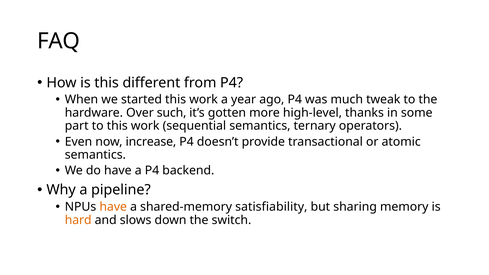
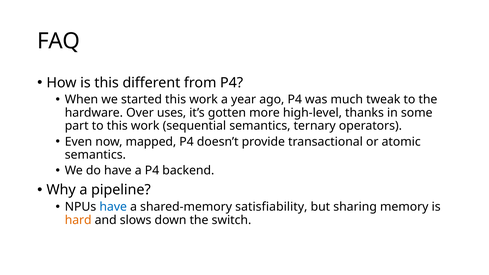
such: such -> uses
increase: increase -> mapped
have at (113, 207) colour: orange -> blue
